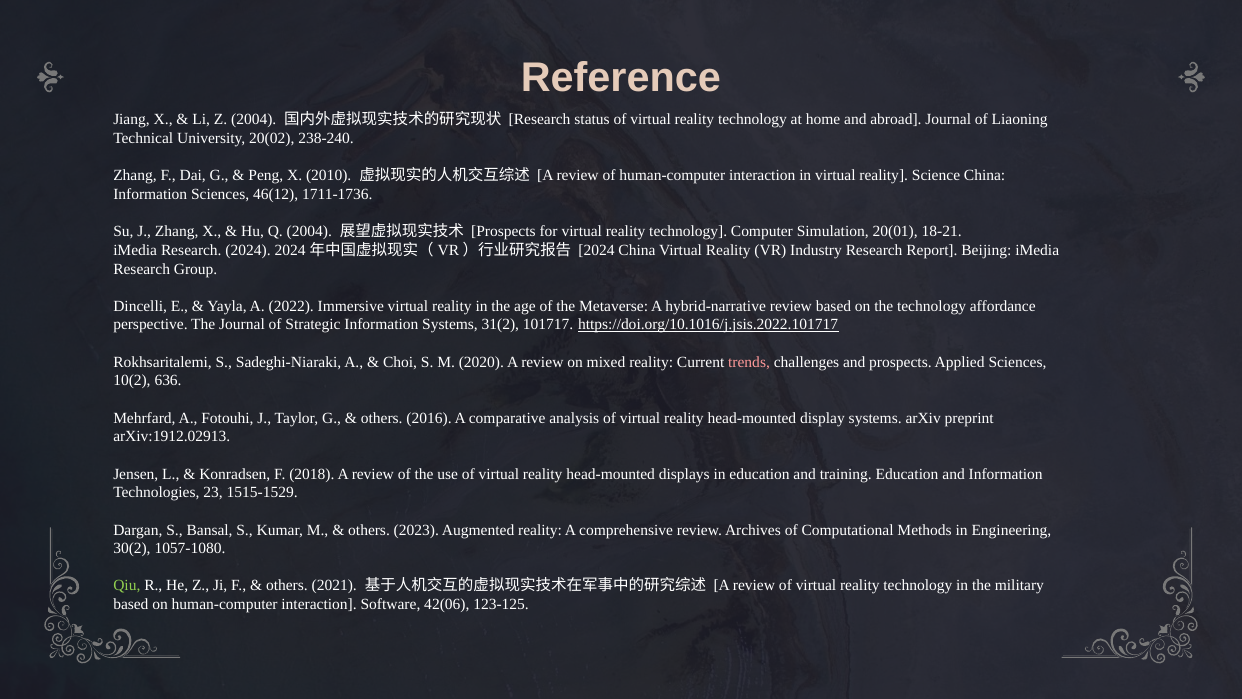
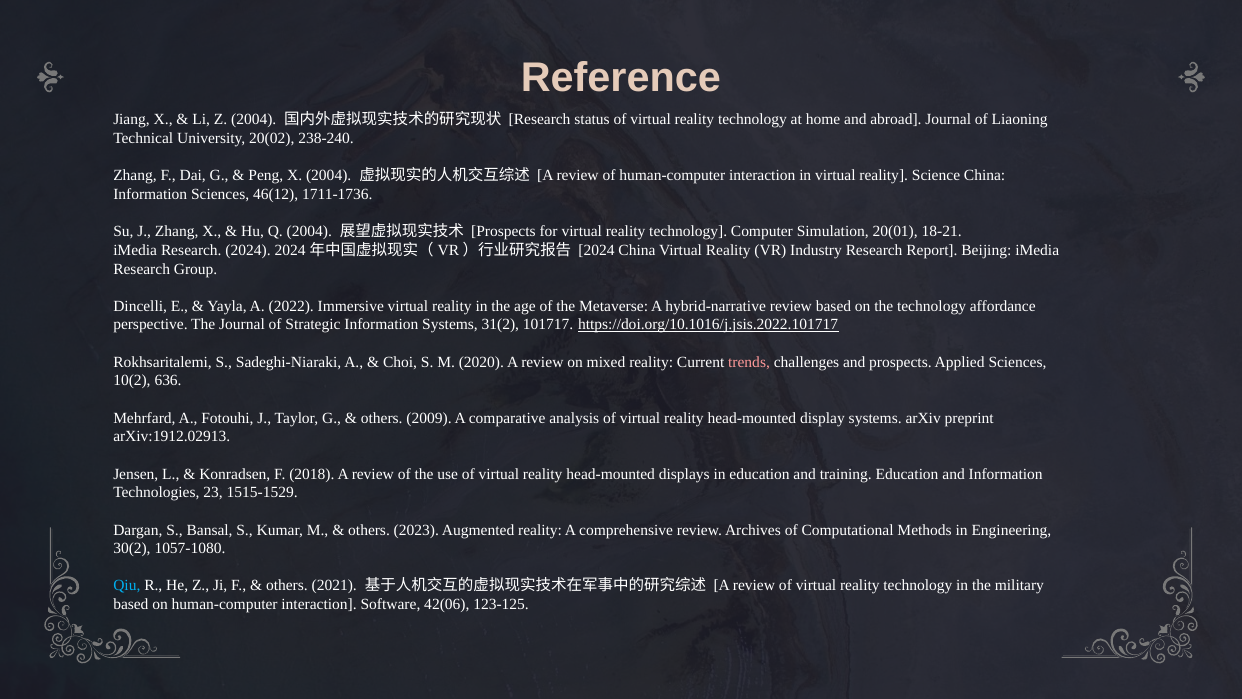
X 2010: 2010 -> 2004
2016: 2016 -> 2009
Qiu colour: light green -> light blue
